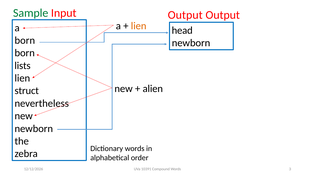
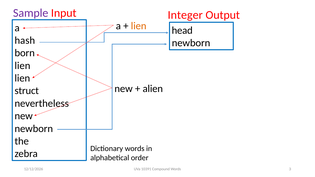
Sample colour: green -> purple
Input Output: Output -> Integer
born at (25, 40): born -> hash
lists at (23, 66): lists -> lien
